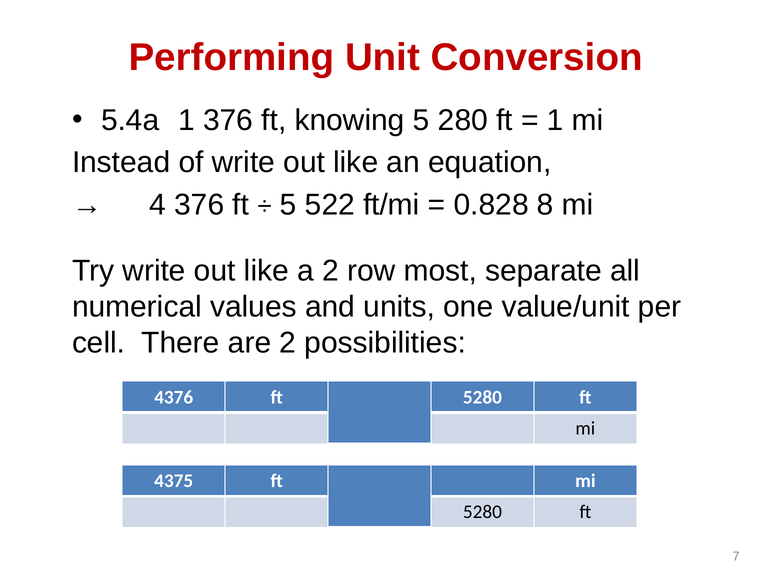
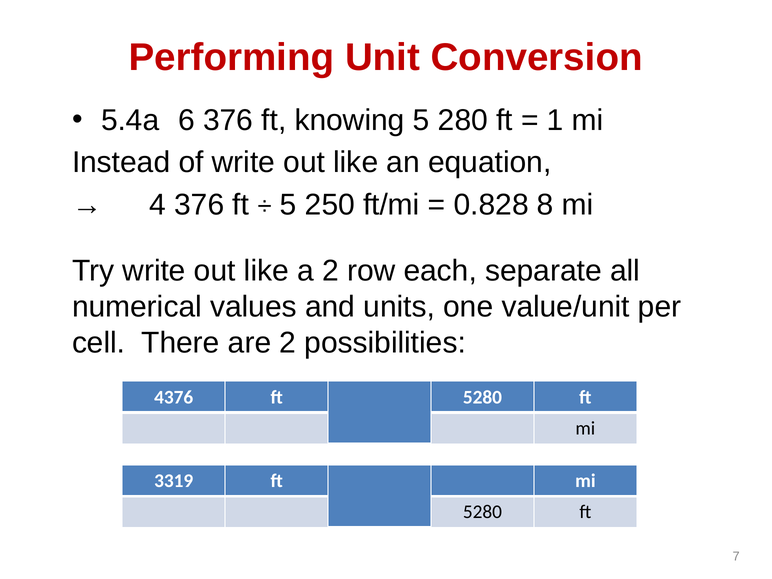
5.4a 1: 1 -> 6
522: 522 -> 250
most: most -> each
4375: 4375 -> 3319
